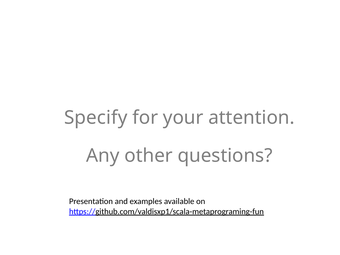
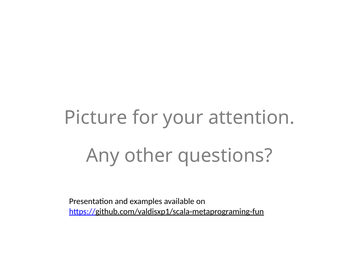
Specify: Specify -> Picture
